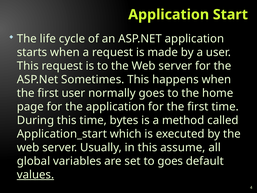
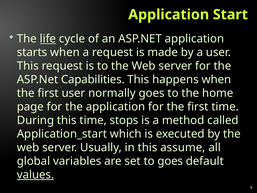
life underline: none -> present
Sometimes: Sometimes -> Capabilities
bytes: bytes -> stops
